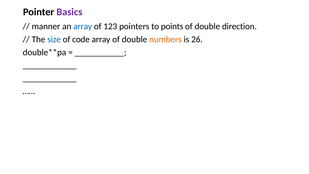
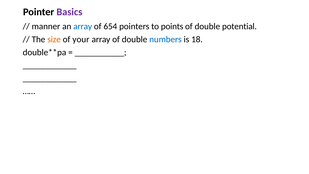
123: 123 -> 654
direction: direction -> potential
size colour: blue -> orange
code: code -> your
numbers colour: orange -> blue
26: 26 -> 18
